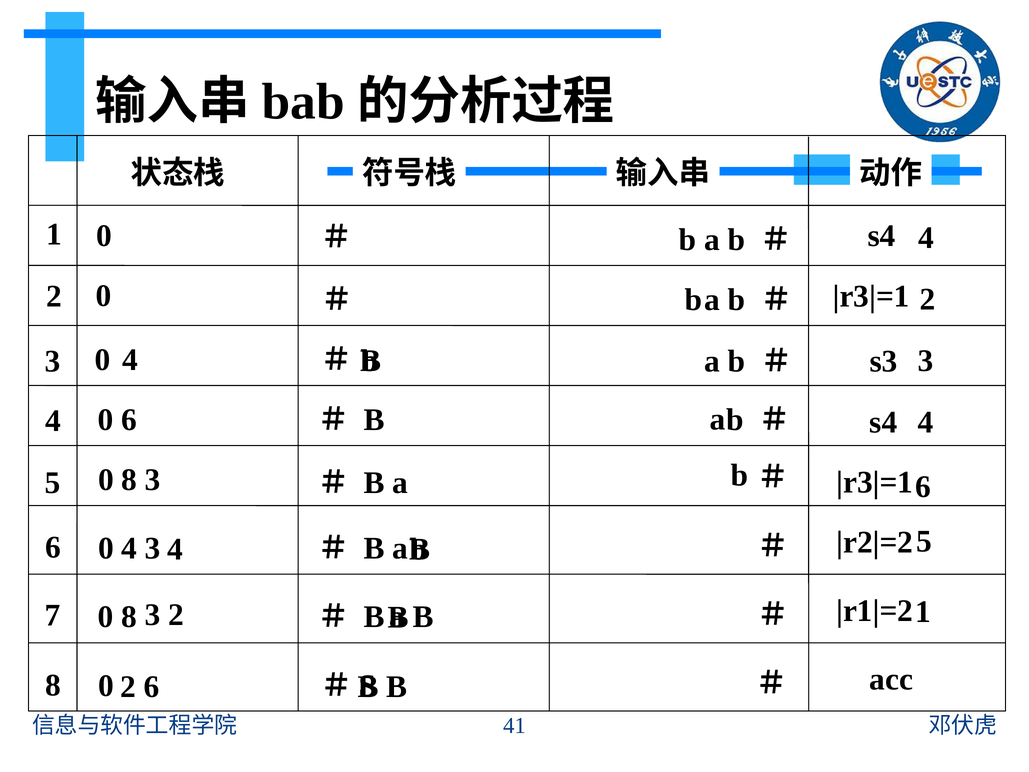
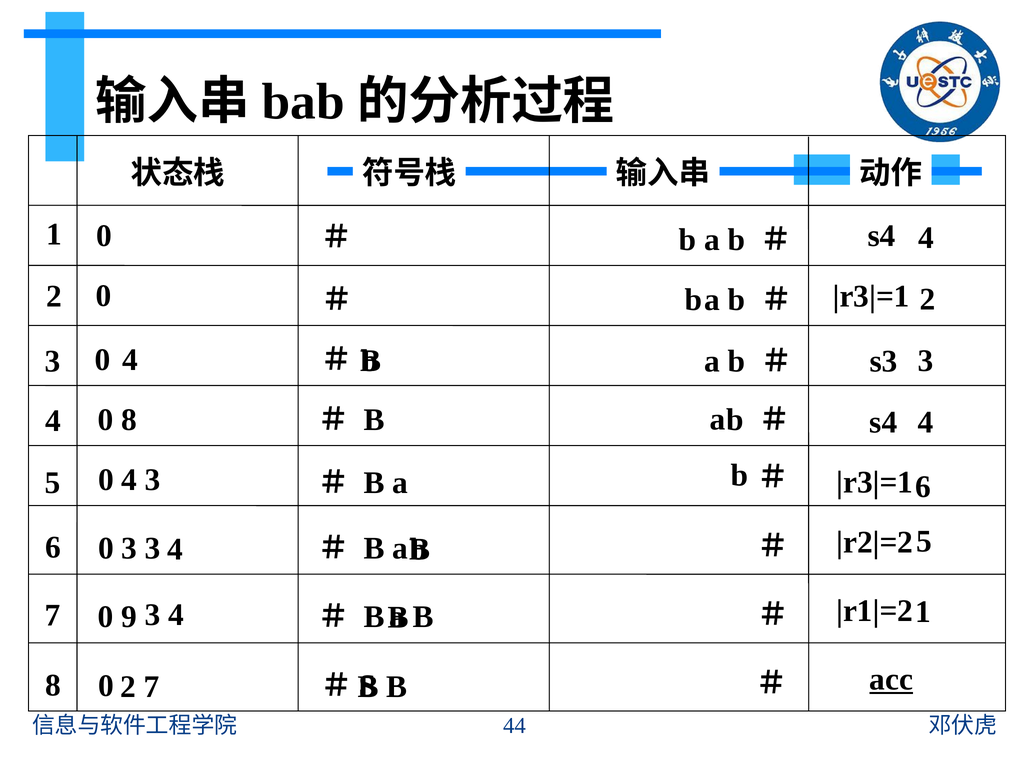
0 6: 6 -> 8
8 at (129, 480): 8 -> 4
0 4: 4 -> 3
2 at (176, 615): 2 -> 4
8 at (129, 617): 8 -> 9
acc underline: none -> present
2 6: 6 -> 7
41: 41 -> 44
